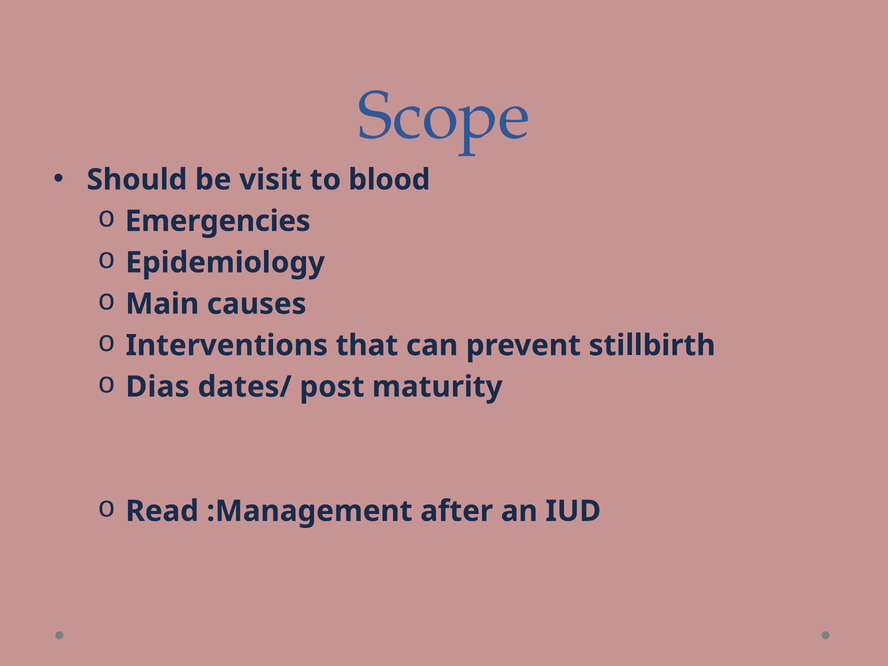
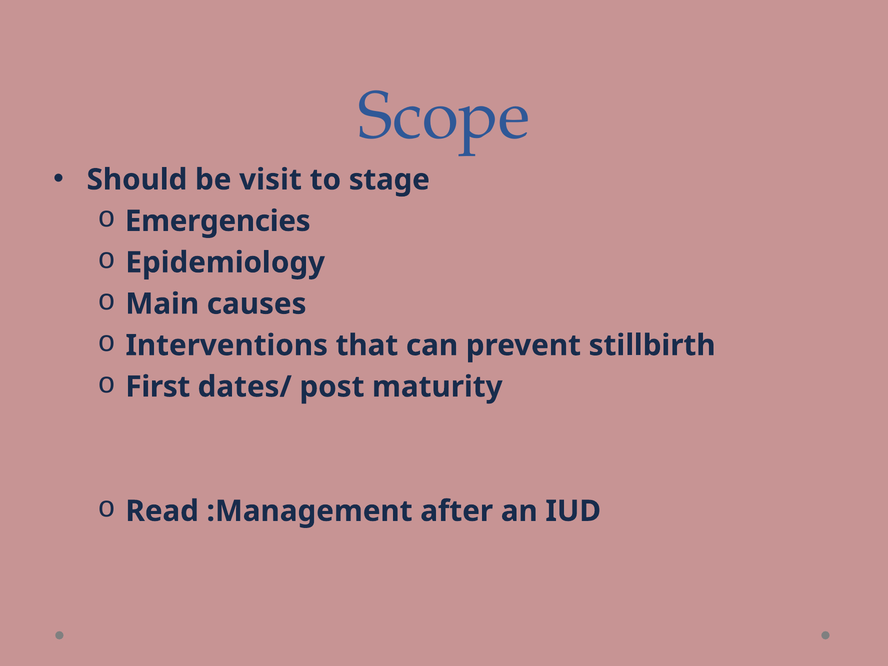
blood: blood -> stage
Dias: Dias -> First
